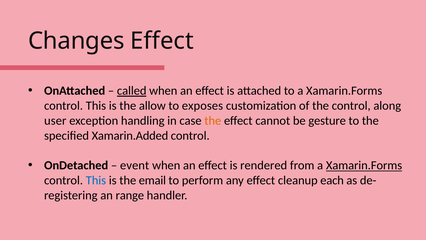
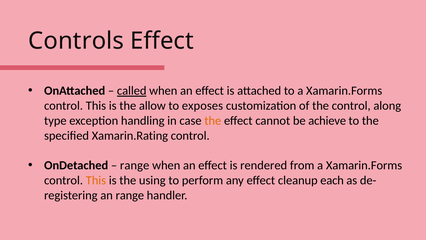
Changes: Changes -> Controls
user: user -> type
gesture: gesture -> achieve
Xamarin.Added: Xamarin.Added -> Xamarin.Rating
event at (135, 165): event -> range
Xamarin.Forms at (364, 165) underline: present -> none
This at (96, 180) colour: blue -> orange
email: email -> using
